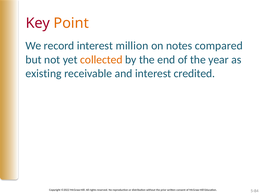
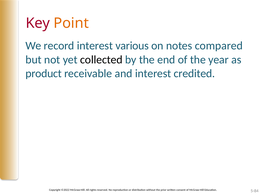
million: million -> various
collected colour: orange -> black
existing: existing -> product
